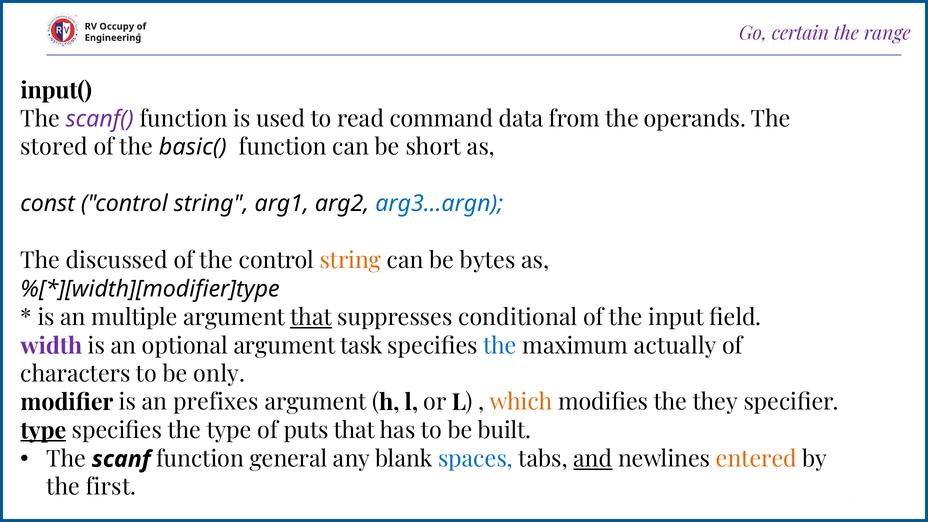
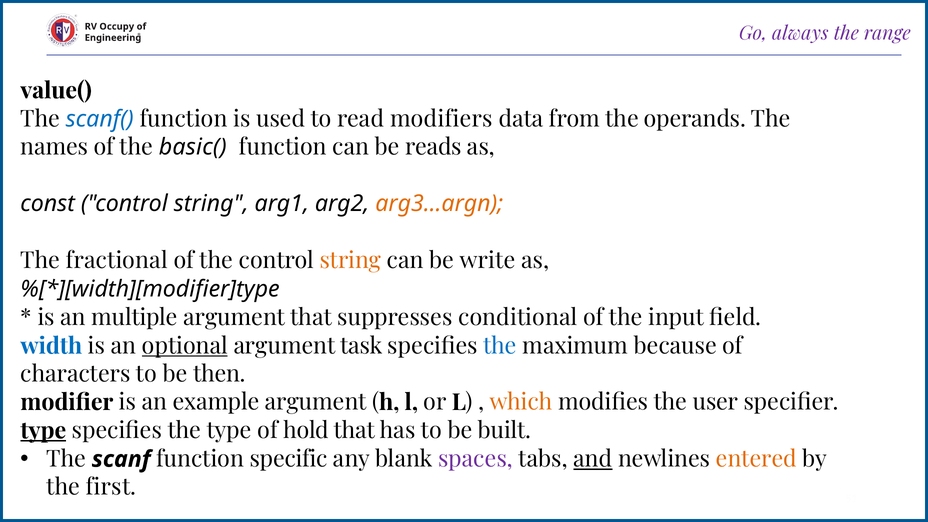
certain: certain -> always
input(: input( -> value(
scanf( colour: purple -> blue
command: command -> modifiers
stored: stored -> names
short: short -> reads
arg3...argn colour: blue -> orange
discussed: discussed -> fractional
bytes: bytes -> write
that at (311, 318) underline: present -> none
width colour: purple -> blue
optional underline: none -> present
actually: actually -> because
only: only -> then
prefixes: prefixes -> example
they: they -> user
puts: puts -> hold
general: general -> specific
spaces colour: blue -> purple
